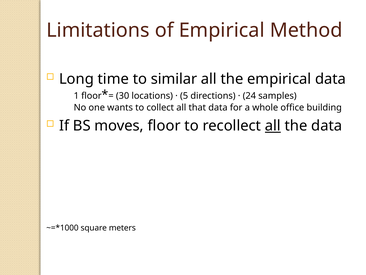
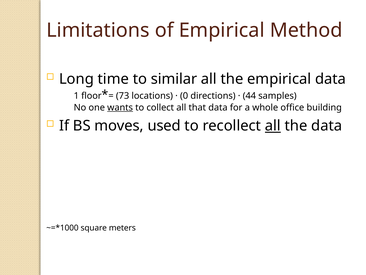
30: 30 -> 73
5: 5 -> 0
24: 24 -> 44
wants underline: none -> present
moves floor: floor -> used
